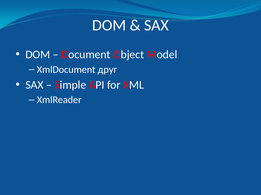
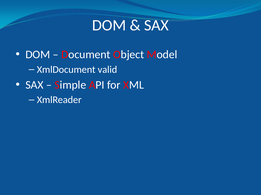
друг: друг -> valid
